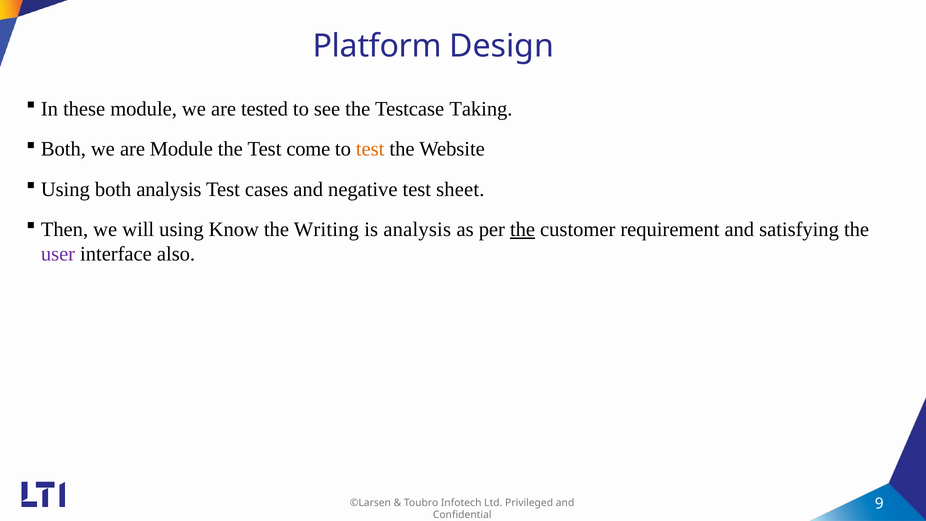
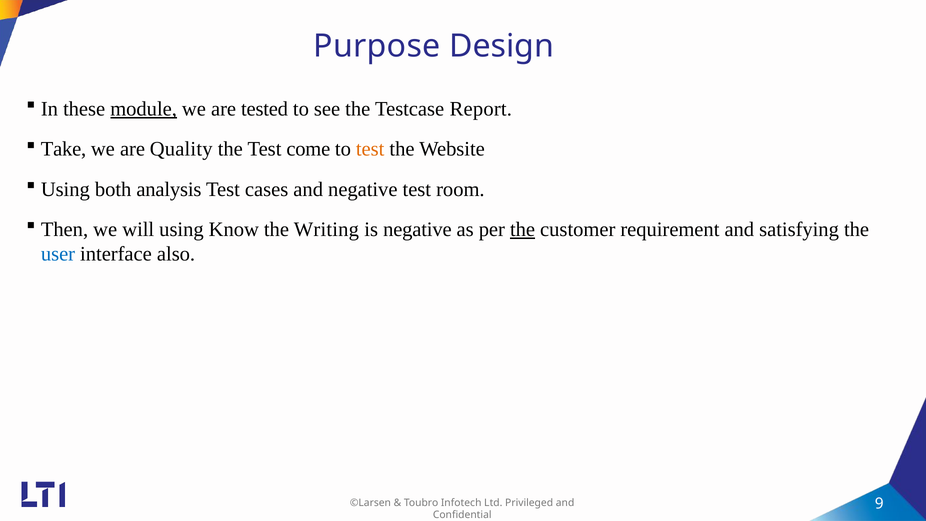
Platform: Platform -> Purpose
module at (144, 109) underline: none -> present
Taking: Taking -> Report
Both at (63, 149): Both -> Take
are Module: Module -> Quality
sheet: sheet -> room
is analysis: analysis -> negative
user colour: purple -> blue
